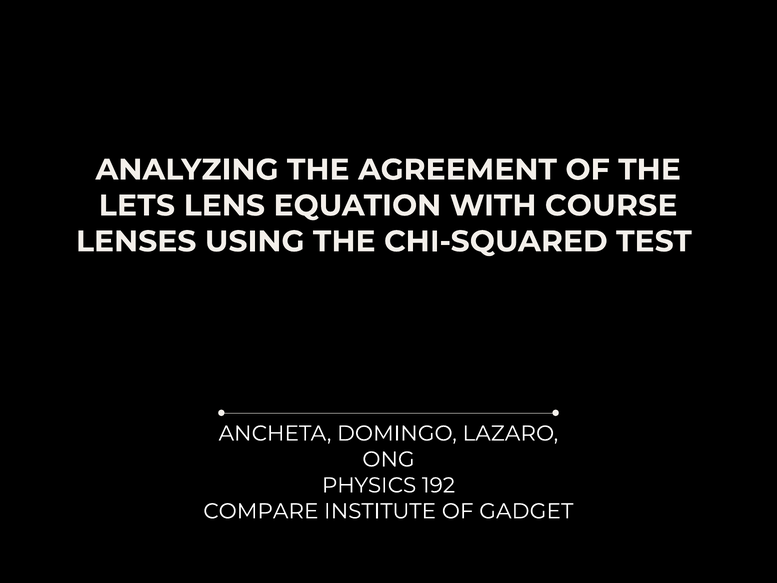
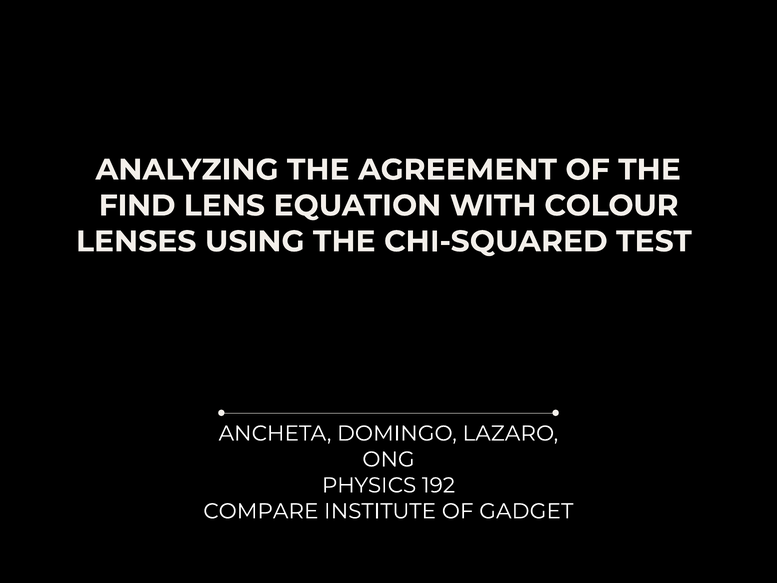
LETS: LETS -> FIND
COURSE: COURSE -> COLOUR
